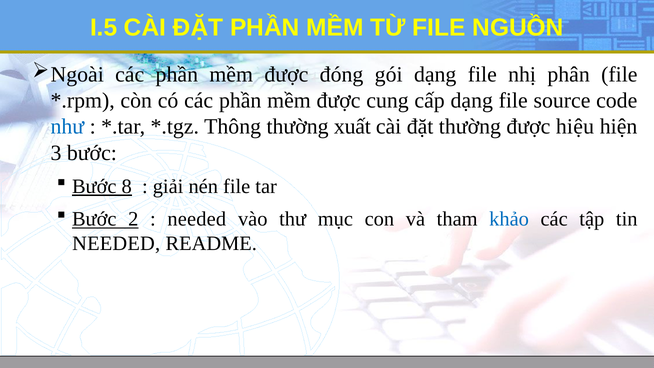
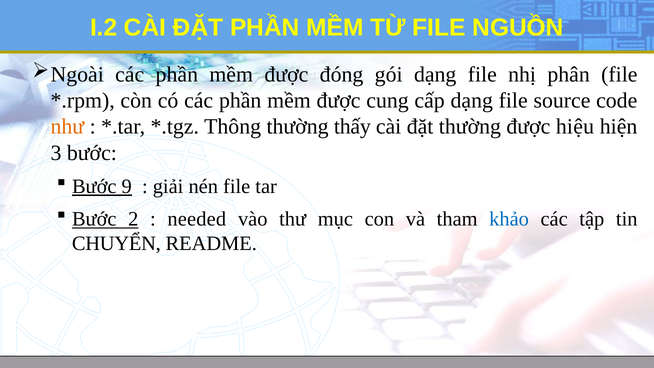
I.5: I.5 -> I.2
như colour: blue -> orange
xuất: xuất -> thấy
8: 8 -> 9
NEEDED at (116, 243): NEEDED -> CHUYỂN
